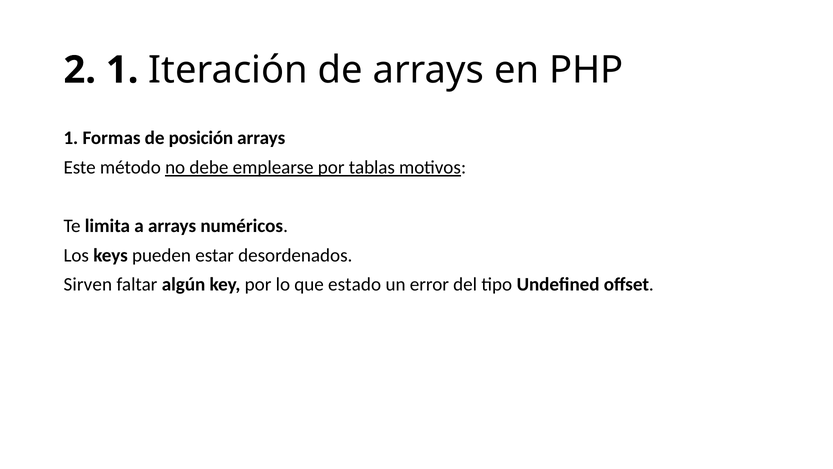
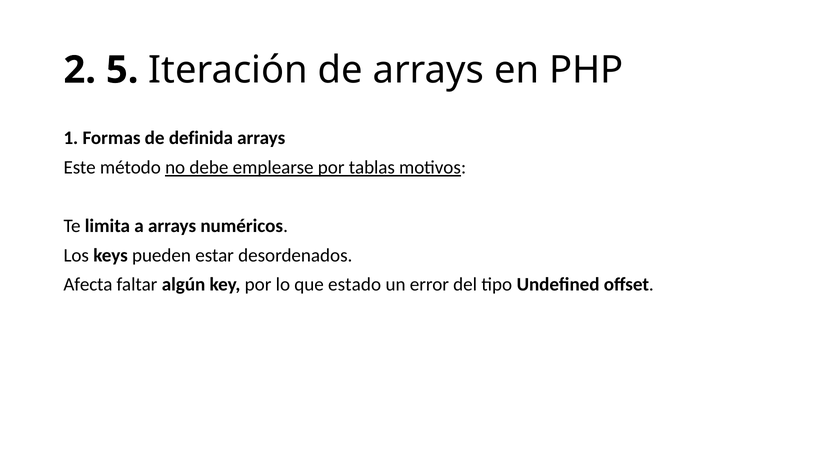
2 1: 1 -> 5
posición: posición -> definida
Sirven: Sirven -> Afecta
